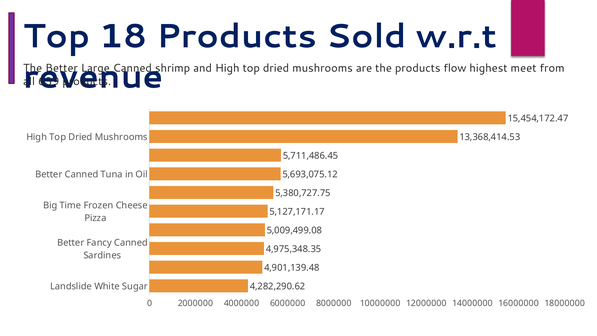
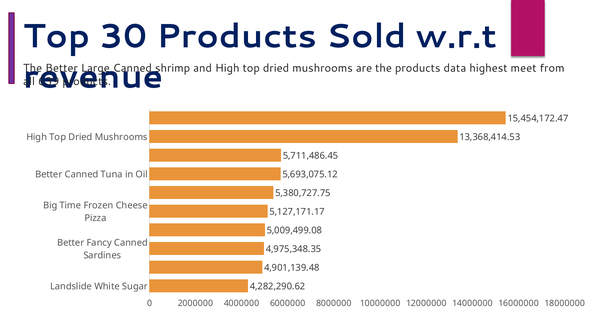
18: 18 -> 30
flow: flow -> data
